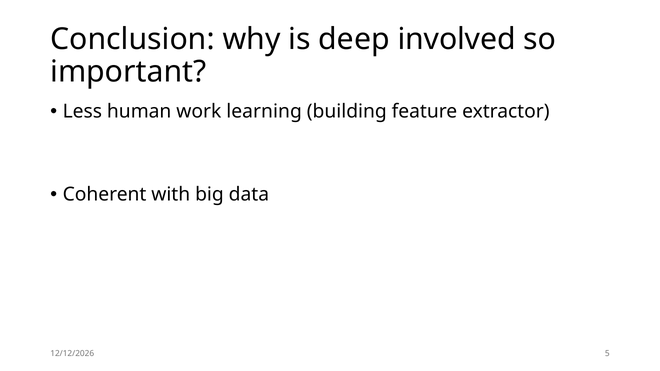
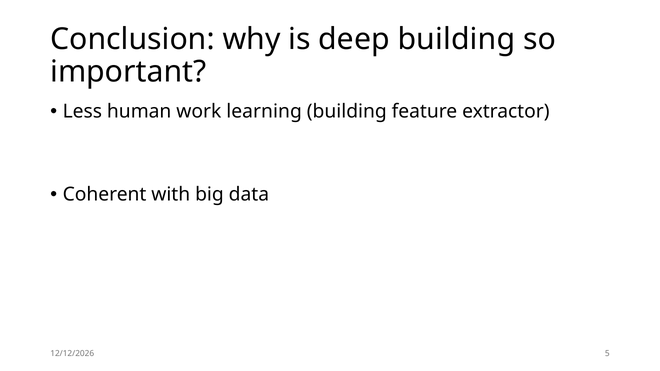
deep involved: involved -> building
